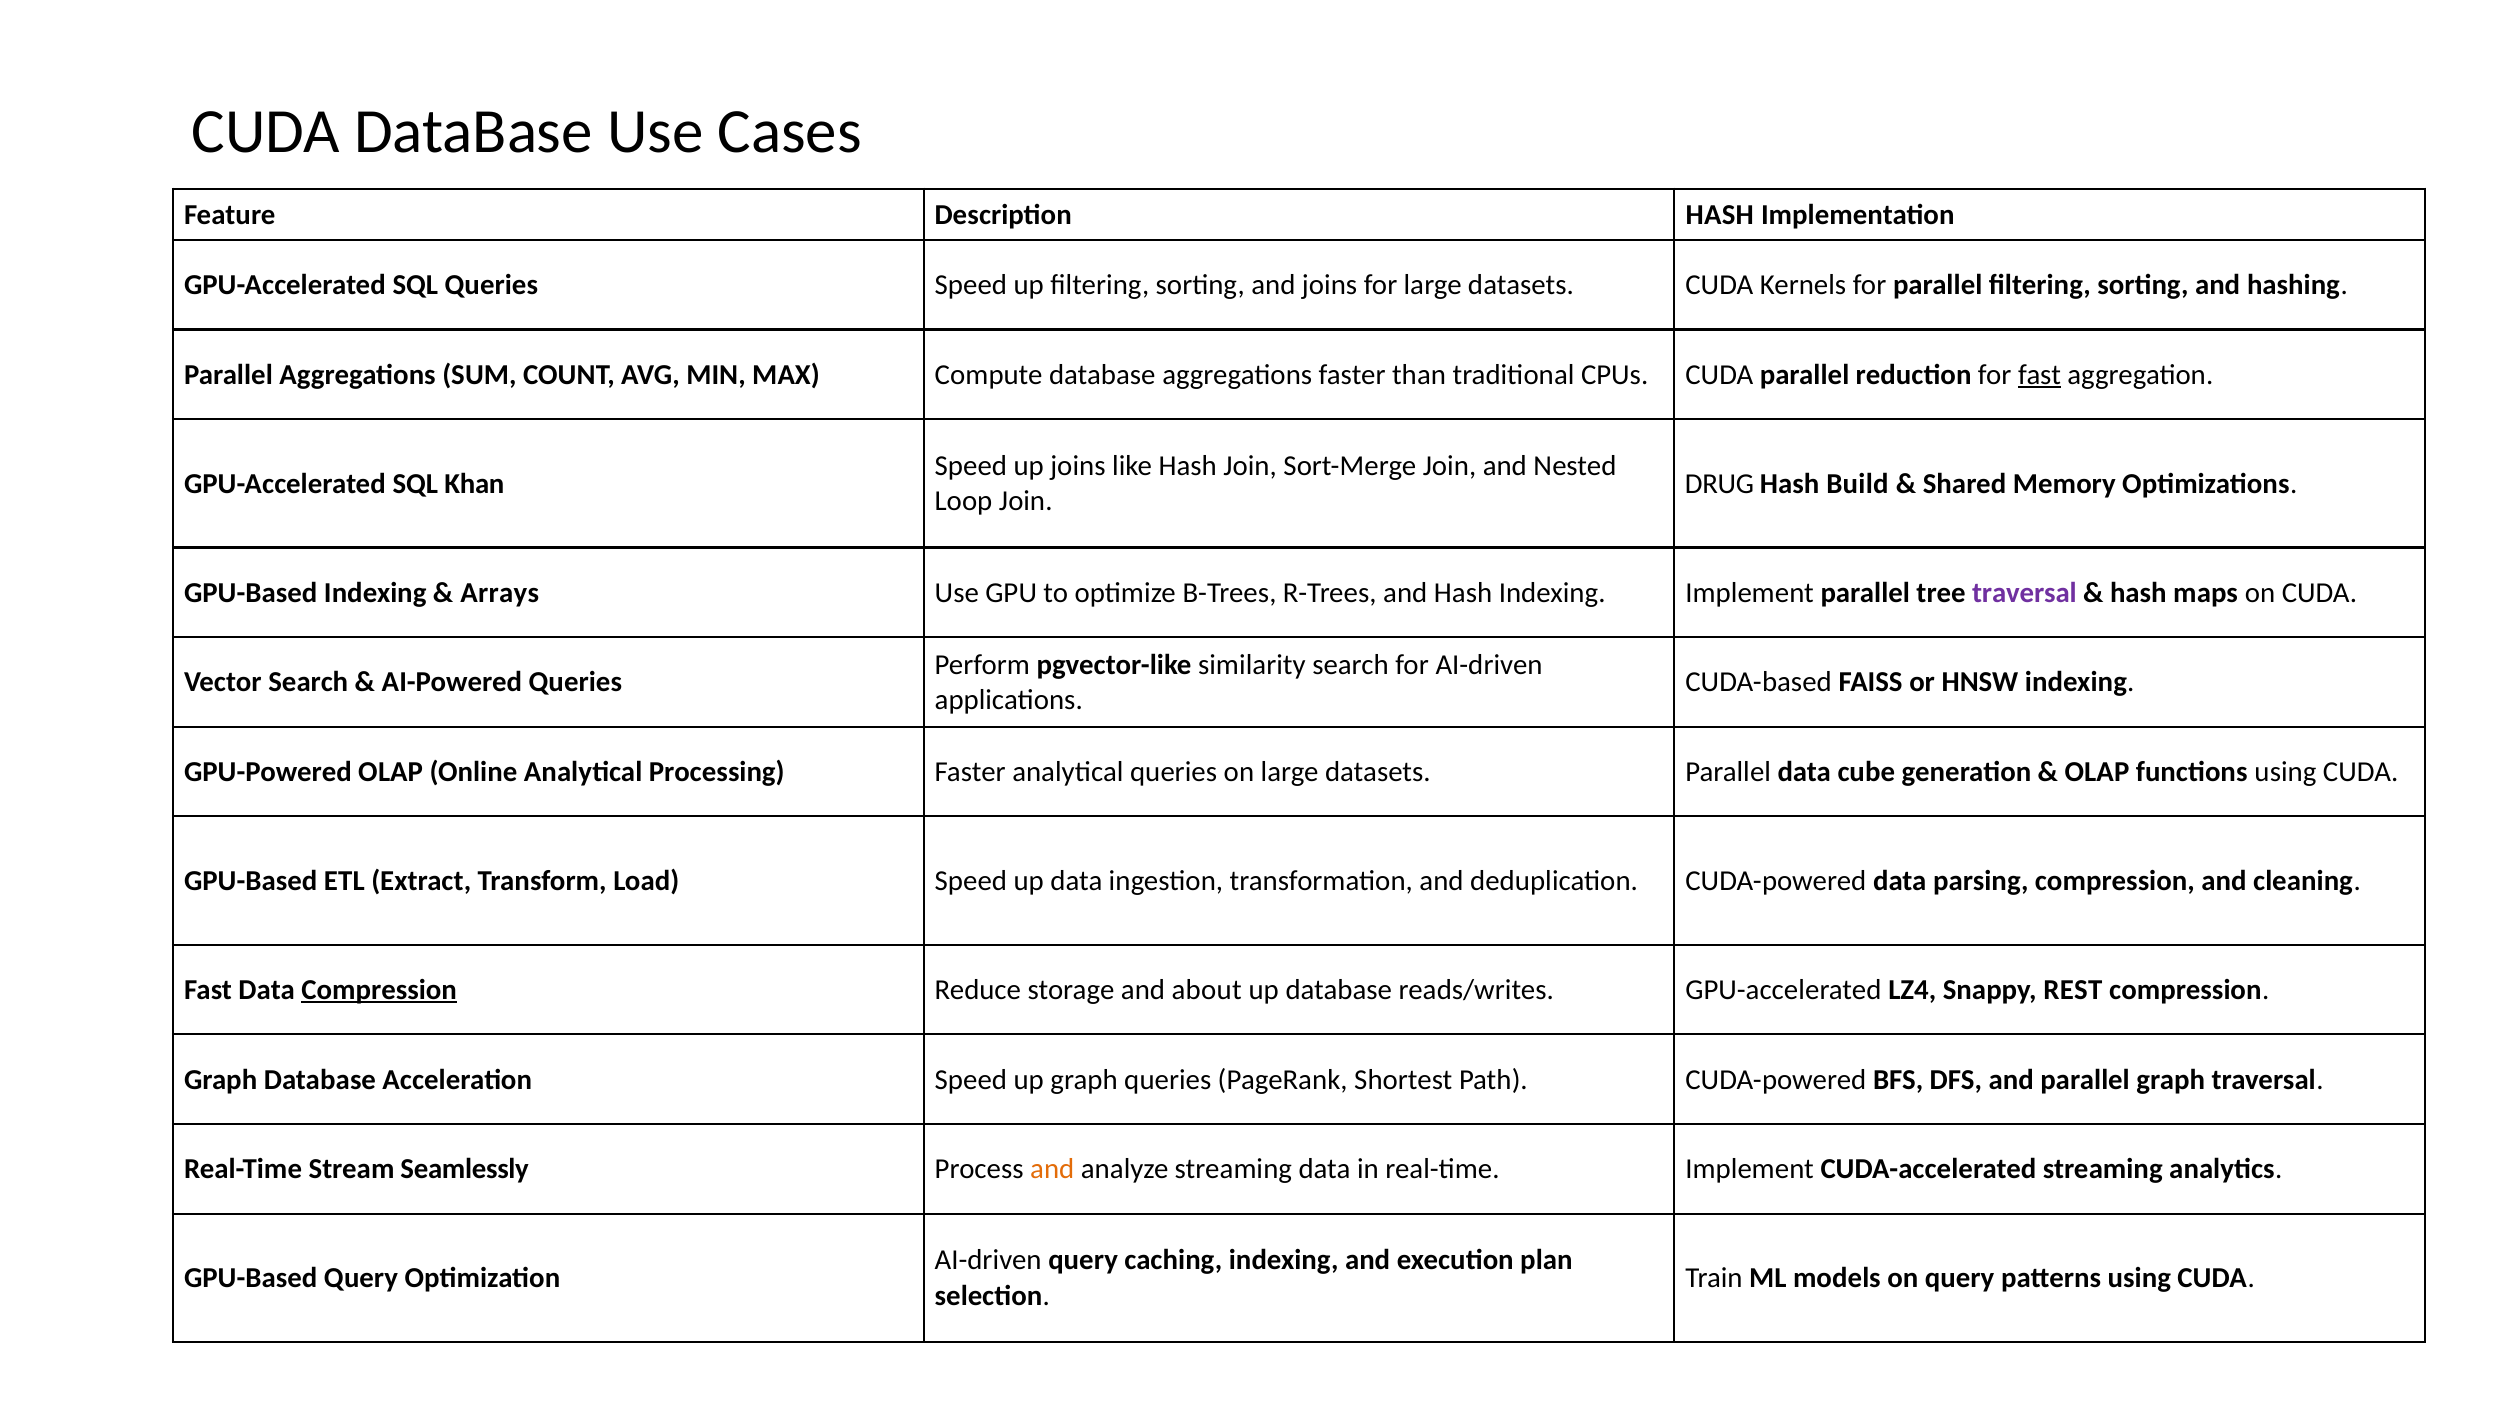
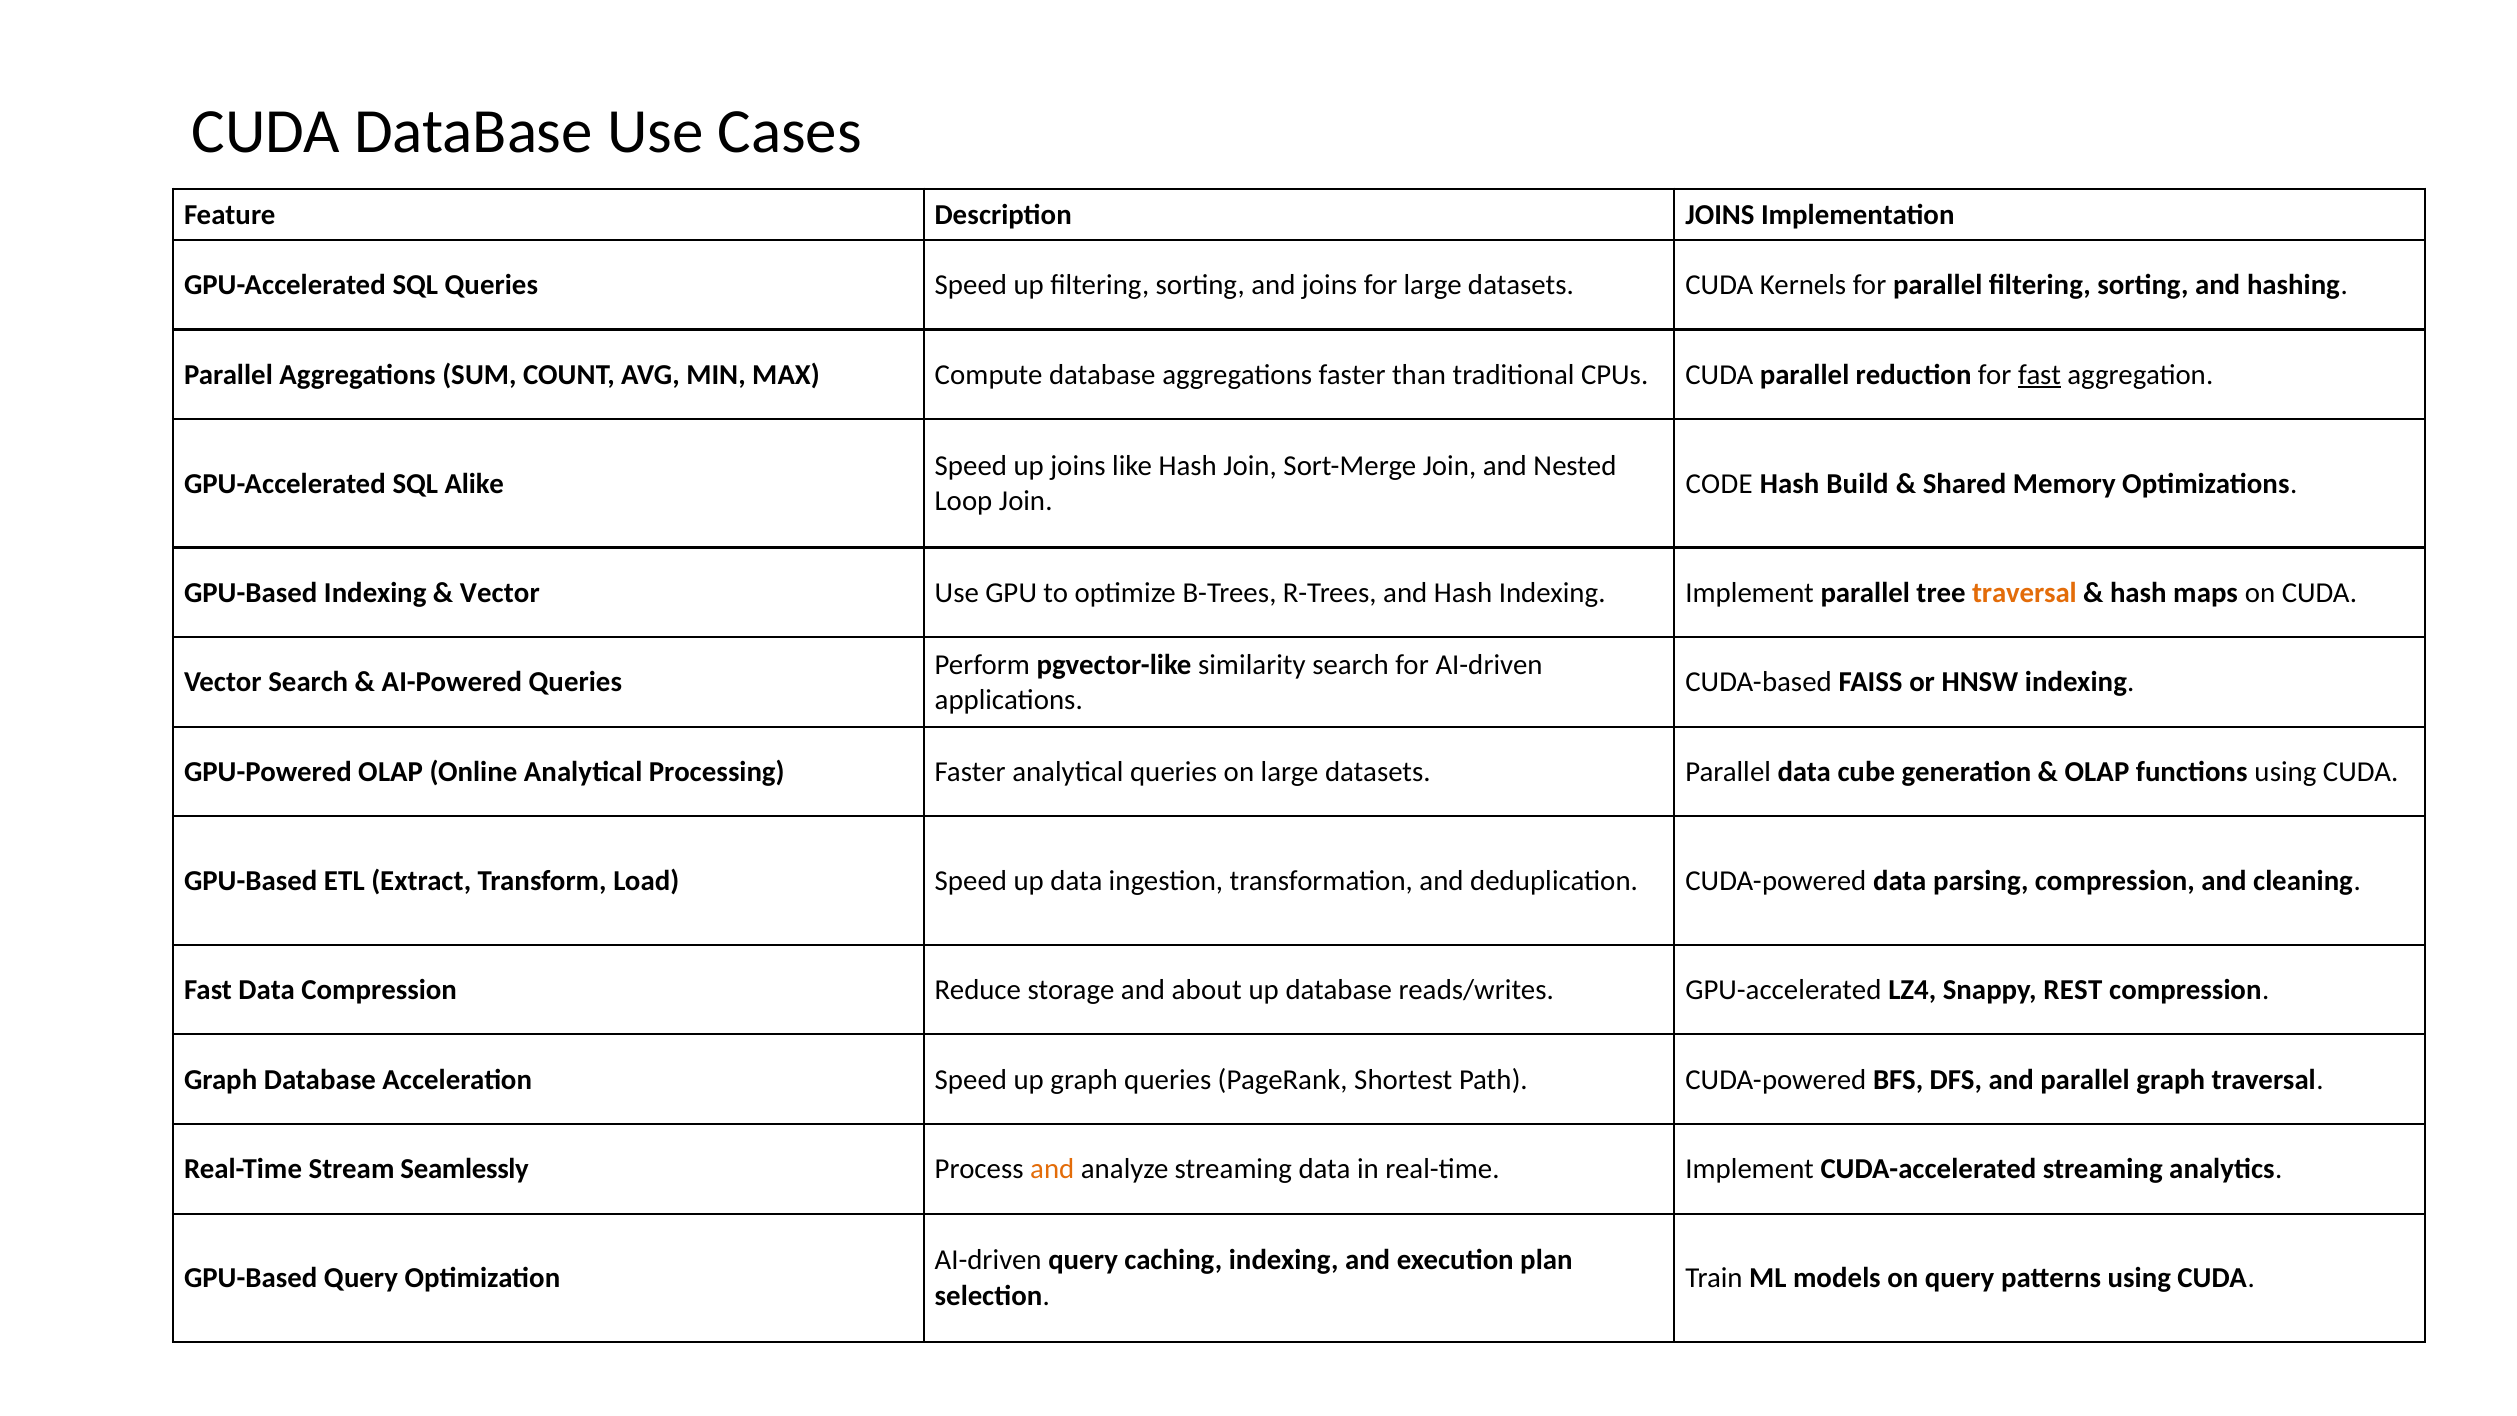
Description HASH: HASH -> JOINS
Khan: Khan -> Alike
DRUG: DRUG -> CODE
Arrays at (500, 593): Arrays -> Vector
traversal at (2024, 593) colour: purple -> orange
Compression at (379, 990) underline: present -> none
